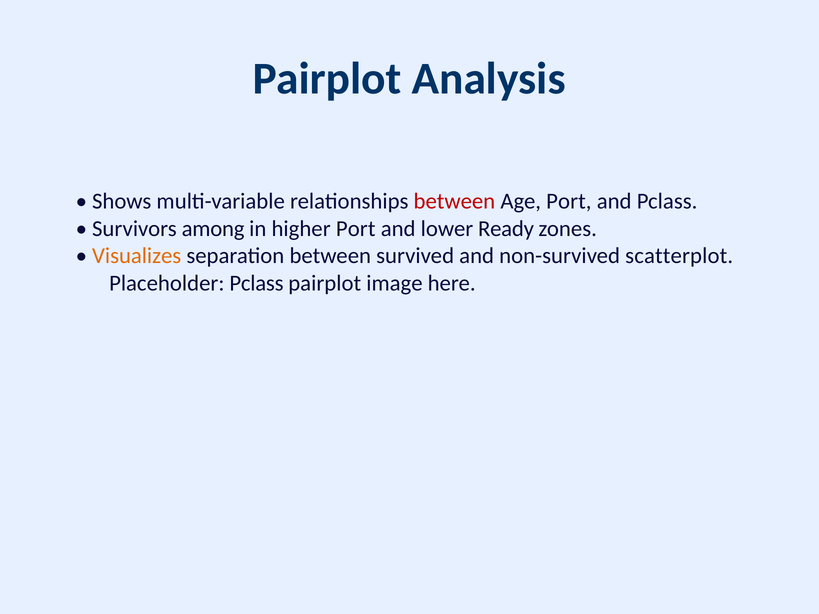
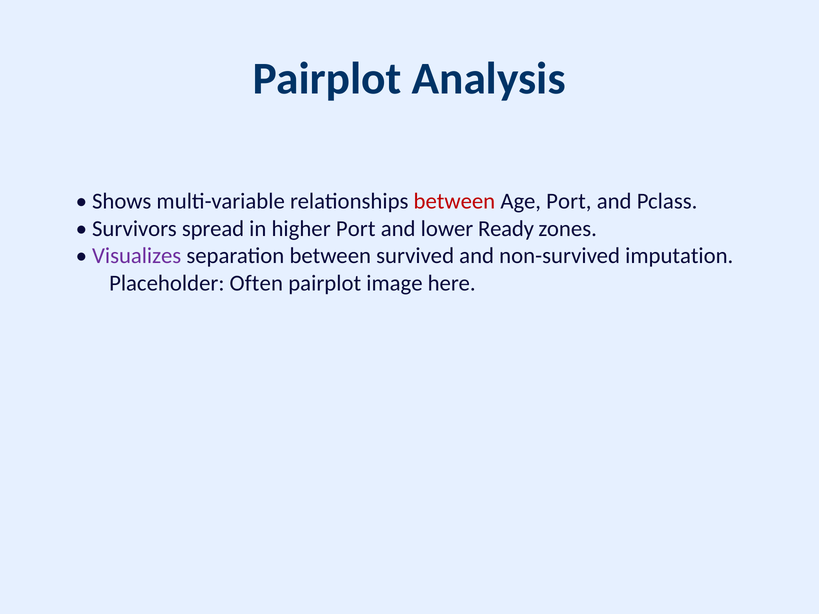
among: among -> spread
Visualizes colour: orange -> purple
scatterplot: scatterplot -> imputation
Pclass at (256, 283): Pclass -> Often
